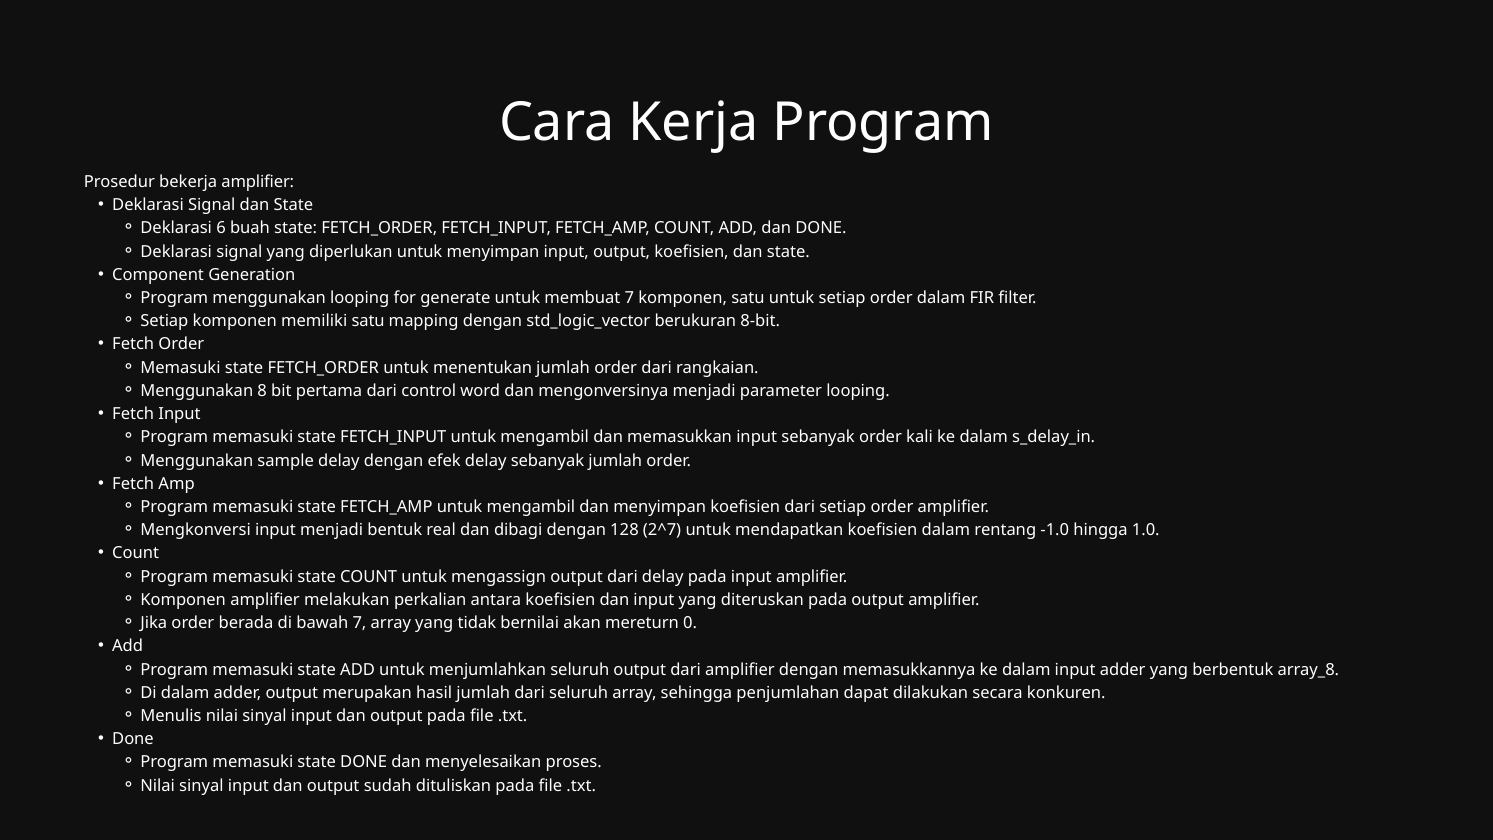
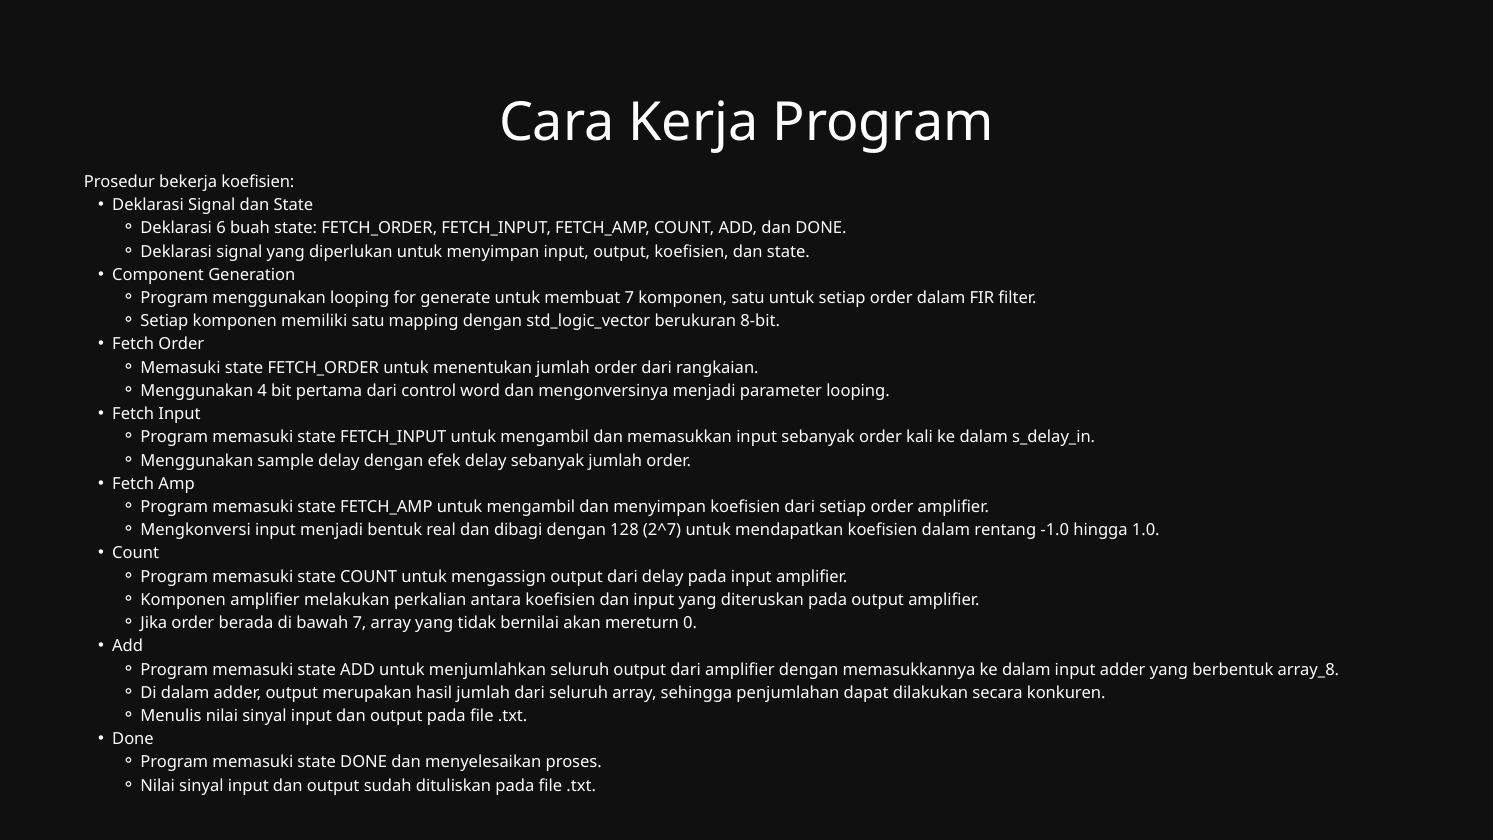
bekerja amplifier: amplifier -> koefisien
8: 8 -> 4
